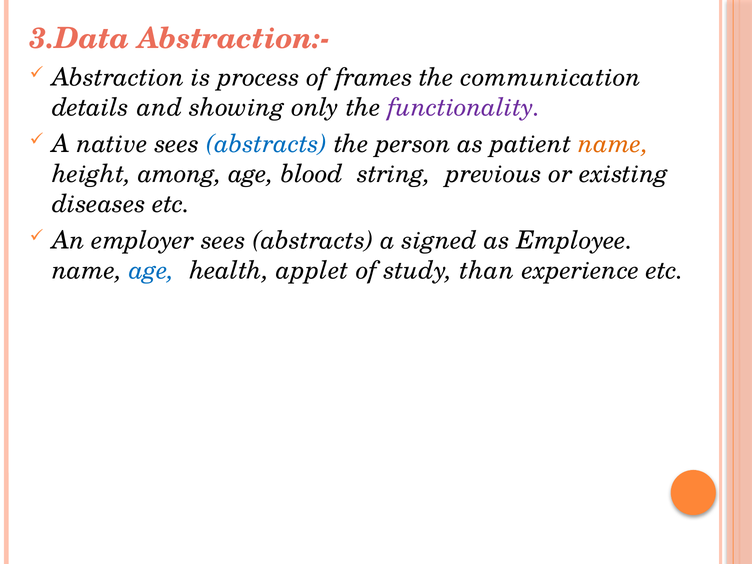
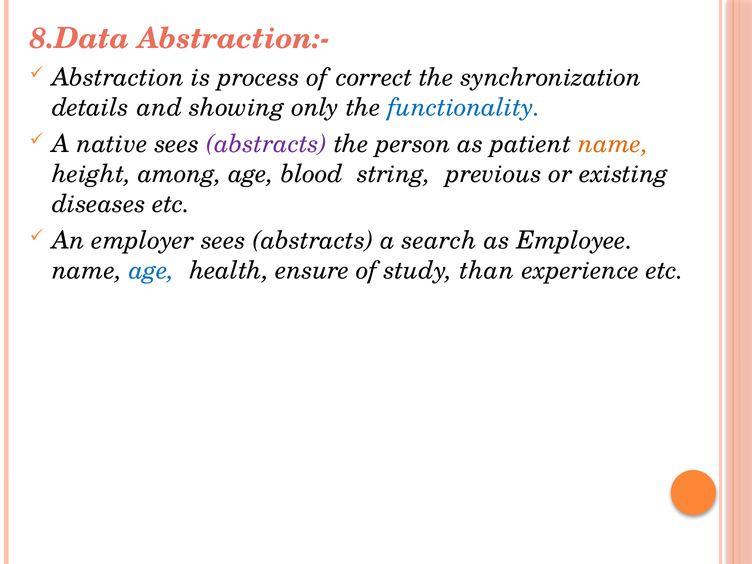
3.Data: 3.Data -> 8.Data
frames: frames -> correct
communication: communication -> synchronization
functionality colour: purple -> blue
abstracts at (267, 144) colour: blue -> purple
signed: signed -> search
applet: applet -> ensure
